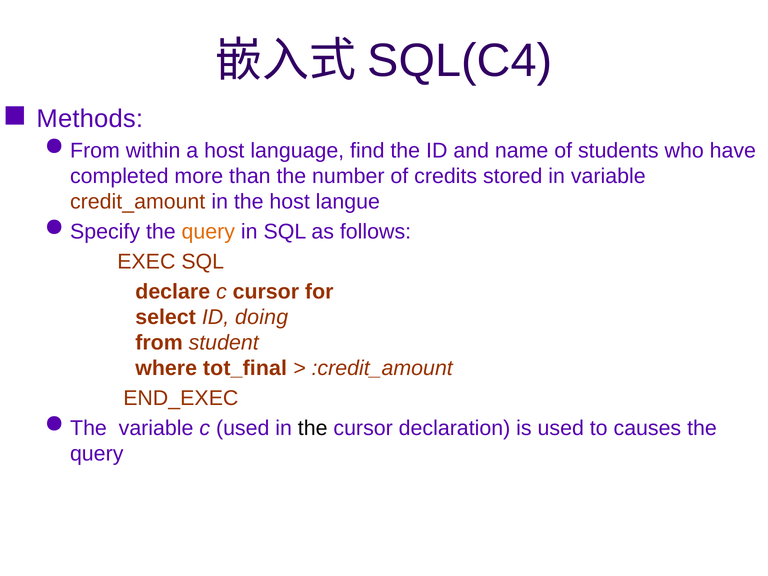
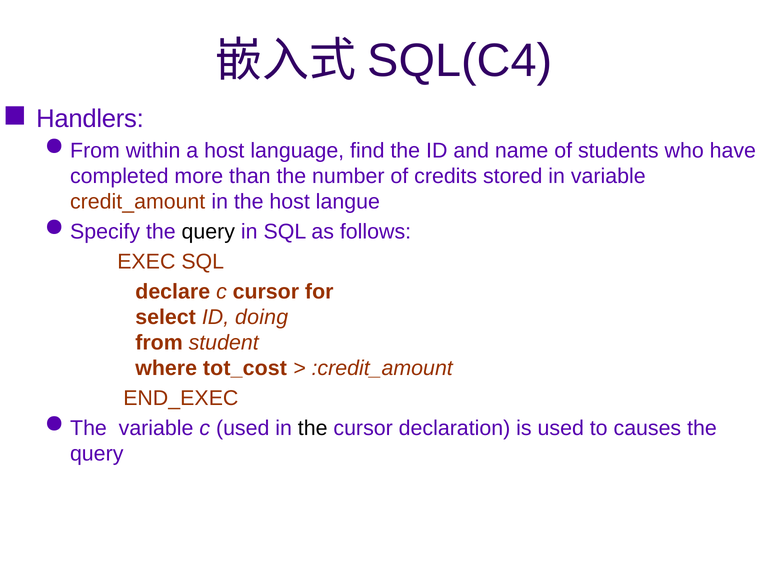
Methods: Methods -> Handlers
query at (208, 232) colour: orange -> black
tot_final: tot_final -> tot_cost
